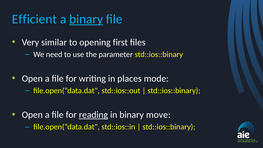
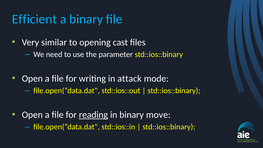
binary at (86, 19) underline: present -> none
first: first -> cast
places: places -> attack
